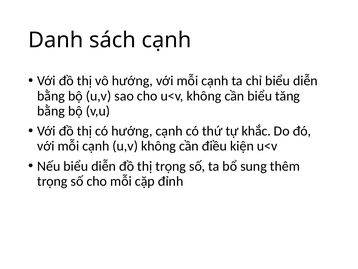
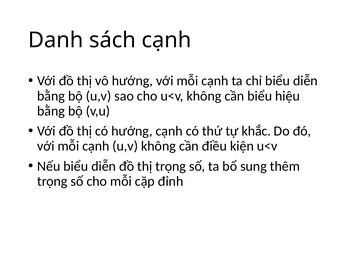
tăng: tăng -> hiệu
